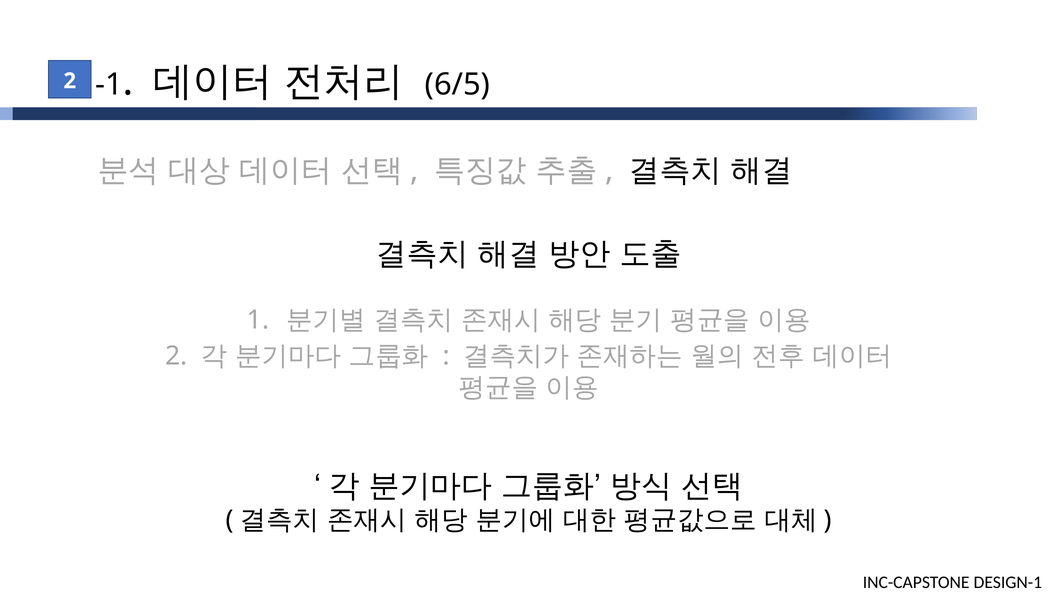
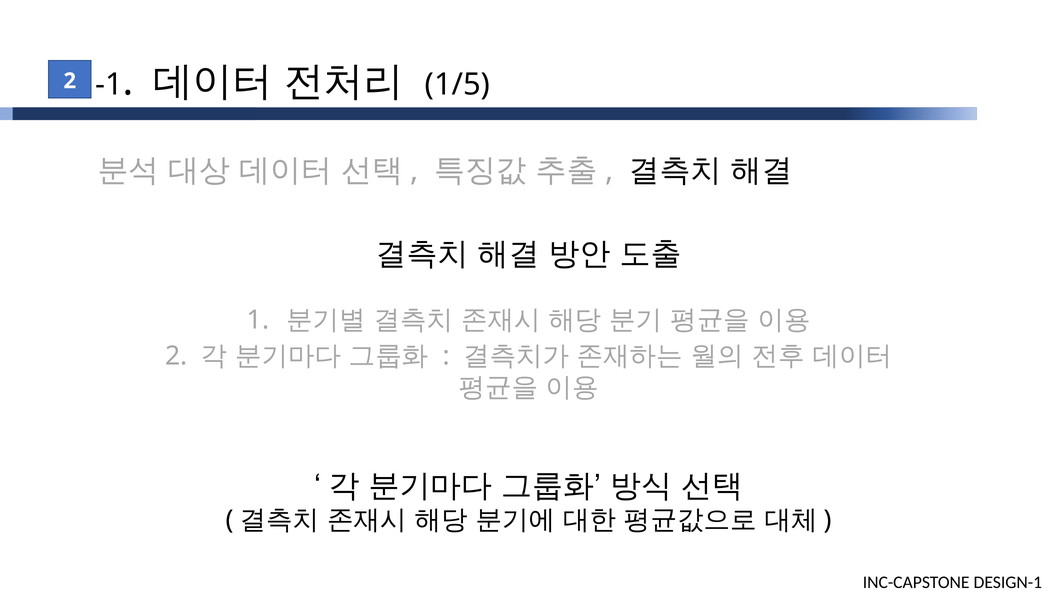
6/5: 6/5 -> 1/5
